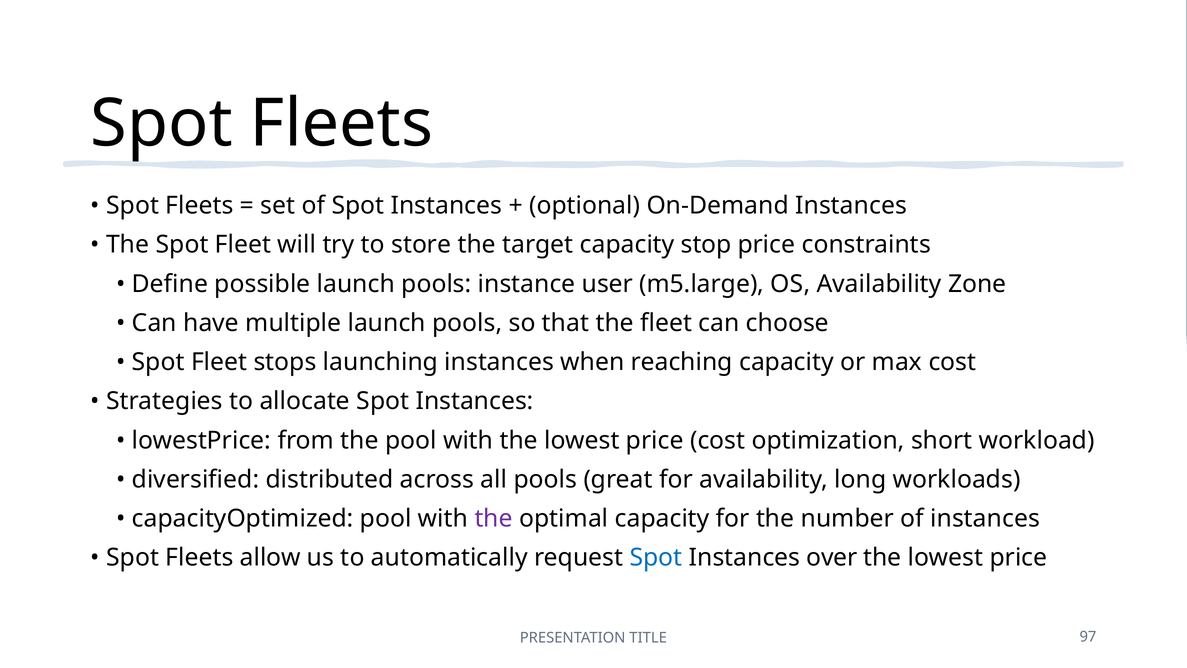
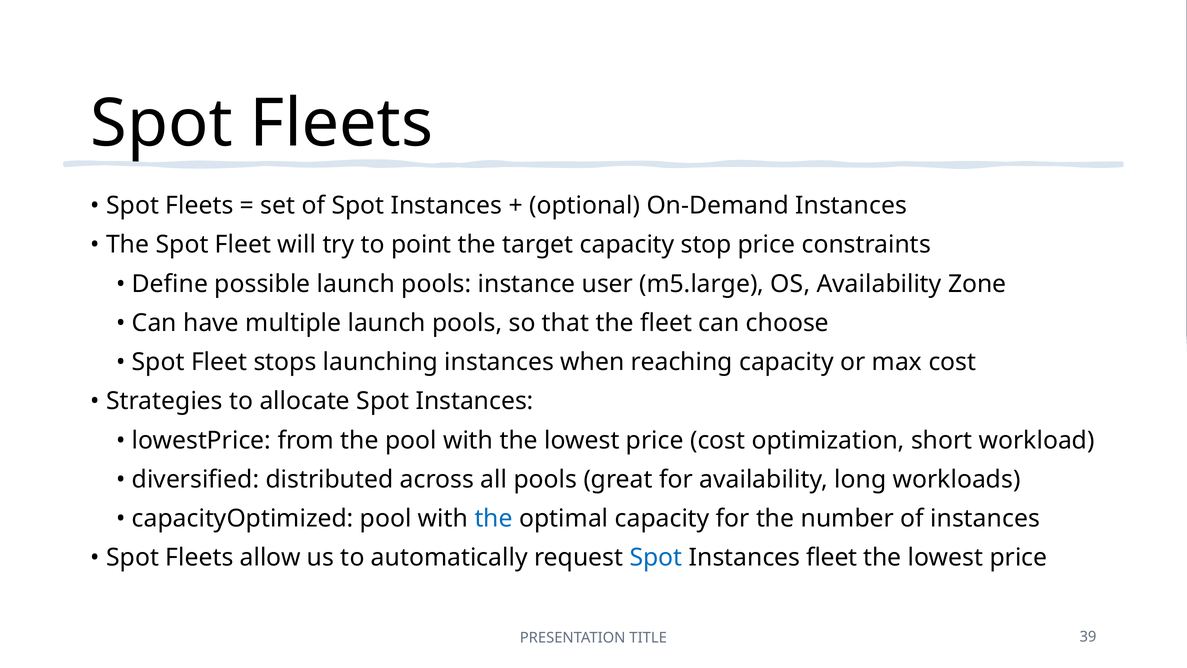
store: store -> point
the at (494, 518) colour: purple -> blue
Instances over: over -> fleet
97: 97 -> 39
